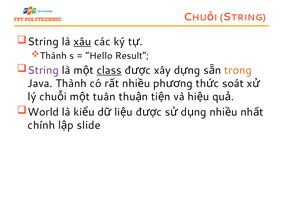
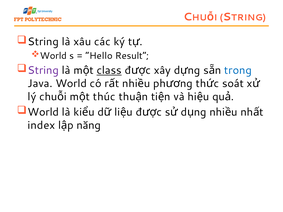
xâu underline: present -> none
Thành at (53, 56): Thành -> World
trong colour: orange -> blue
Java Thành: Thành -> World
tuân: tuân -> thúc
chính: chính -> index
slide: slide -> năng
